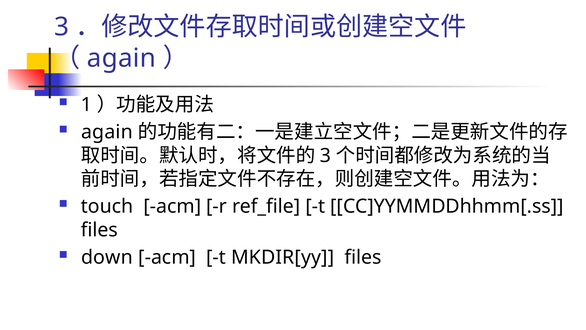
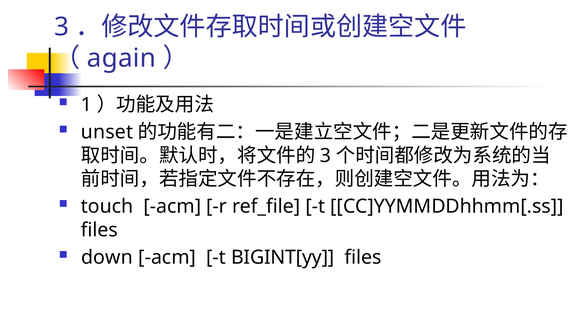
again at (107, 132): again -> unset
MKDIR[yy: MKDIR[yy -> BIGINT[yy
